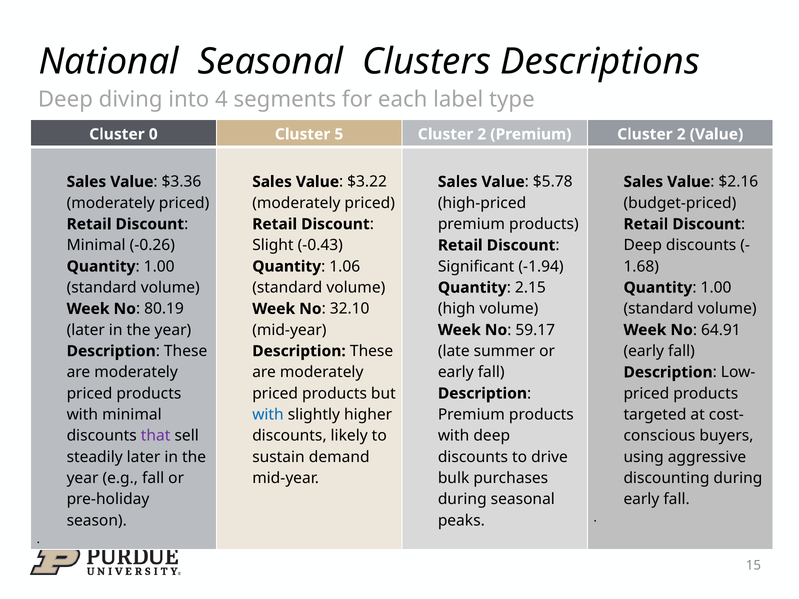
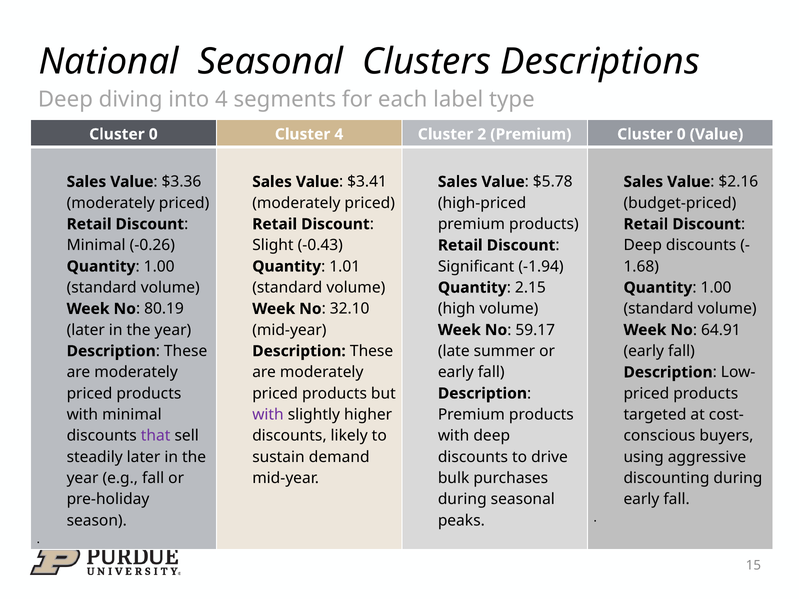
Cluster 5: 5 -> 4
Premium Cluster 2: 2 -> 0
$3.22: $3.22 -> $3.41
1.06: 1.06 -> 1.01
with at (268, 415) colour: blue -> purple
